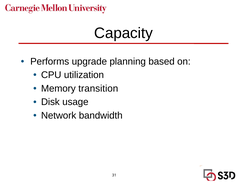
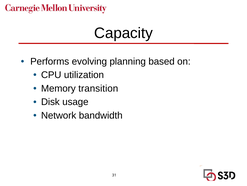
upgrade: upgrade -> evolving
